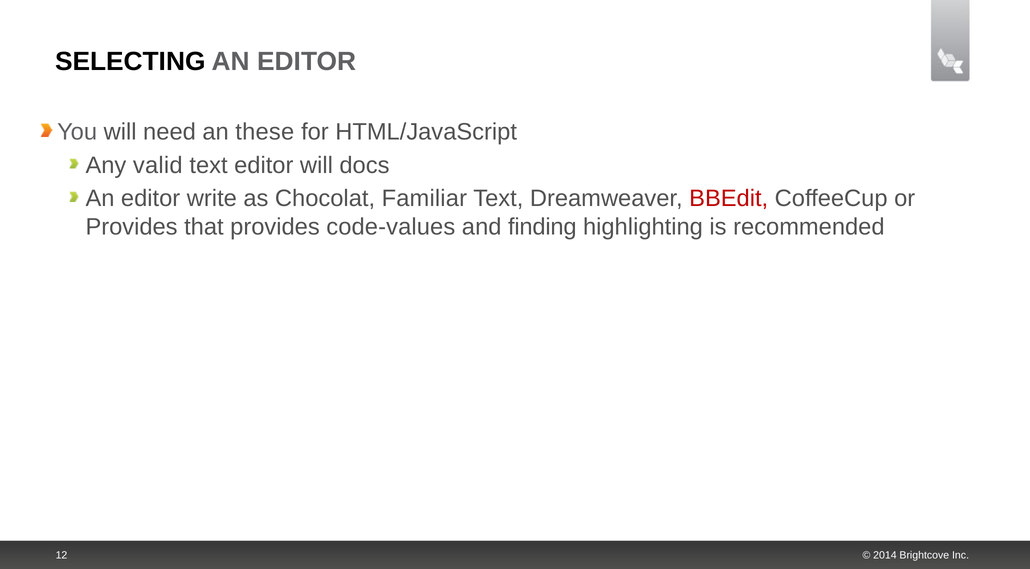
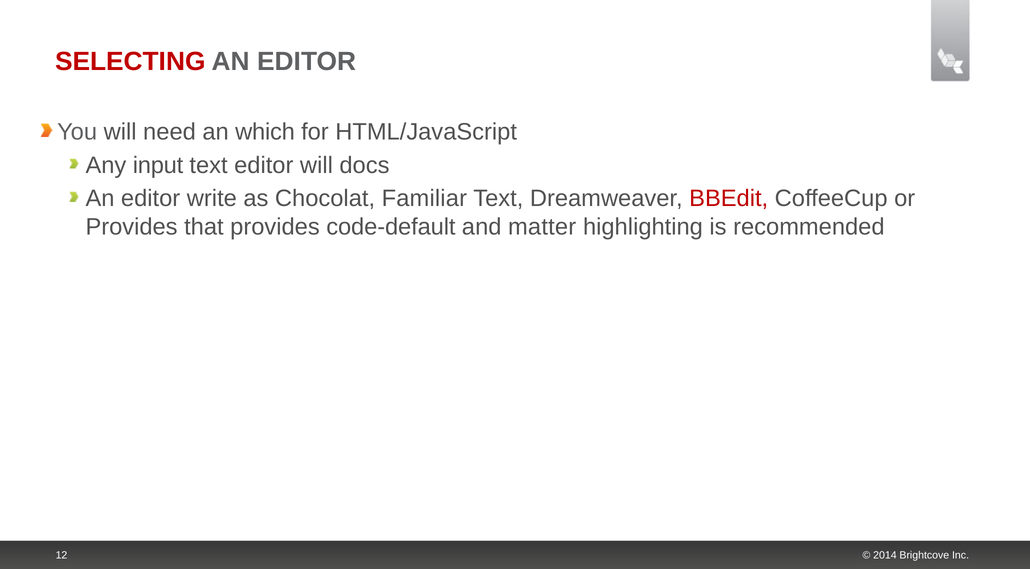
SELECTING colour: black -> red
these: these -> which
valid: valid -> input
code-values: code-values -> code-default
finding: finding -> matter
